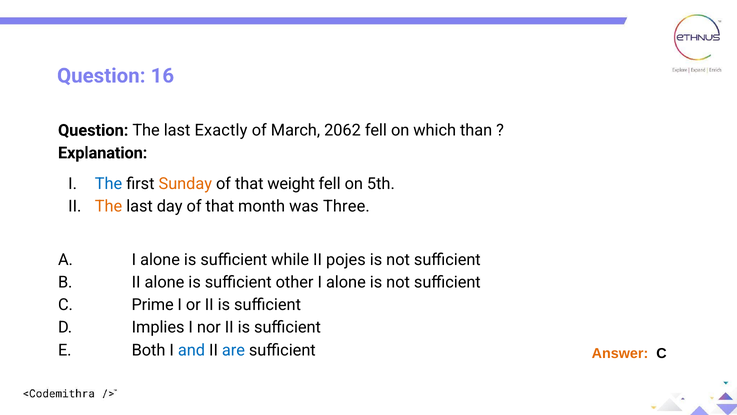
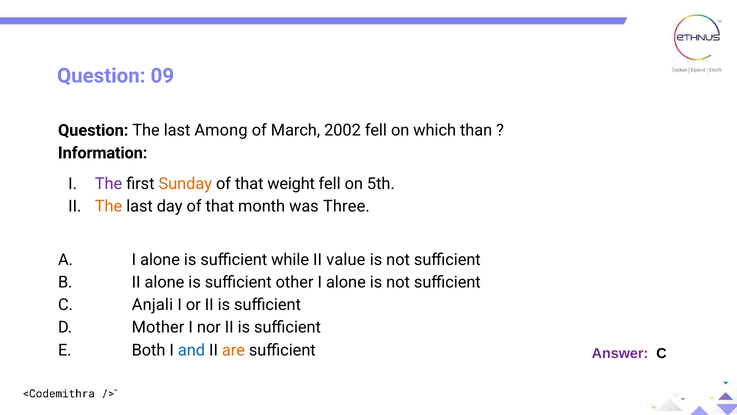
16: 16 -> 09
Exactly: Exactly -> Among
2062: 2062 -> 2002
Explanation: Explanation -> Information
The at (109, 184) colour: blue -> purple
pojes: pojes -> value
Prime: Prime -> Anjali
Implies: Implies -> Mother
are colour: blue -> orange
Answer colour: orange -> purple
